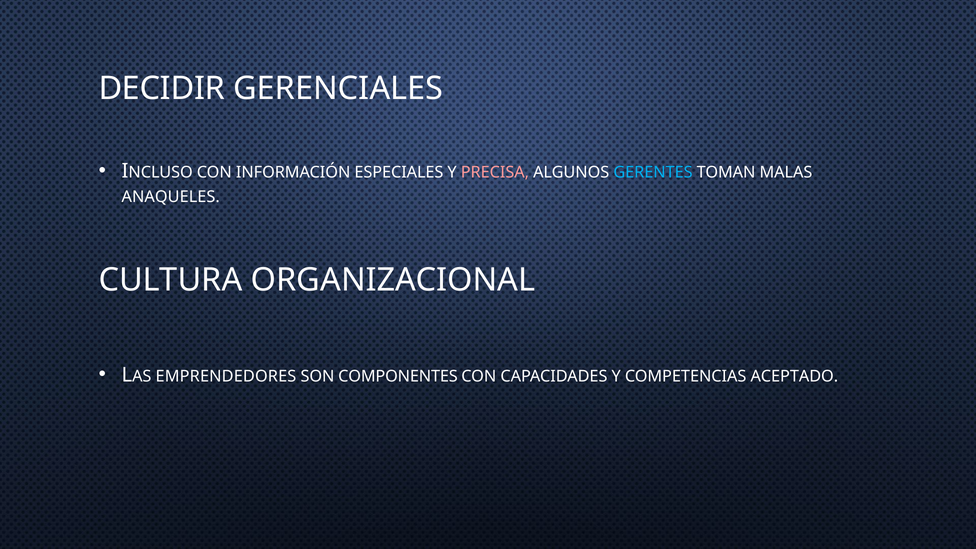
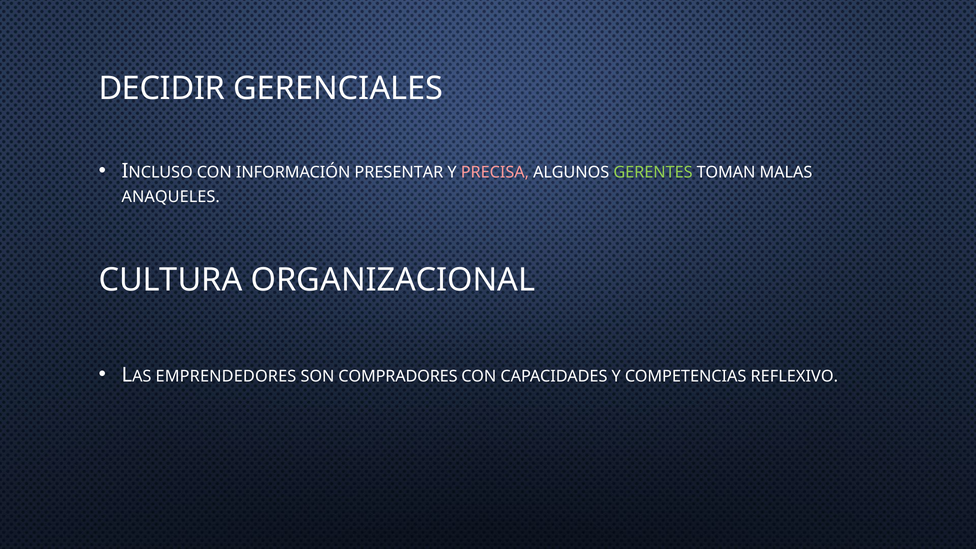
ESPECIALES: ESPECIALES -> PRESENTAR
GERENTES colour: light blue -> light green
COMPONENTES: COMPONENTES -> COMPRADORES
ACEPTADO: ACEPTADO -> REFLEXIVO
